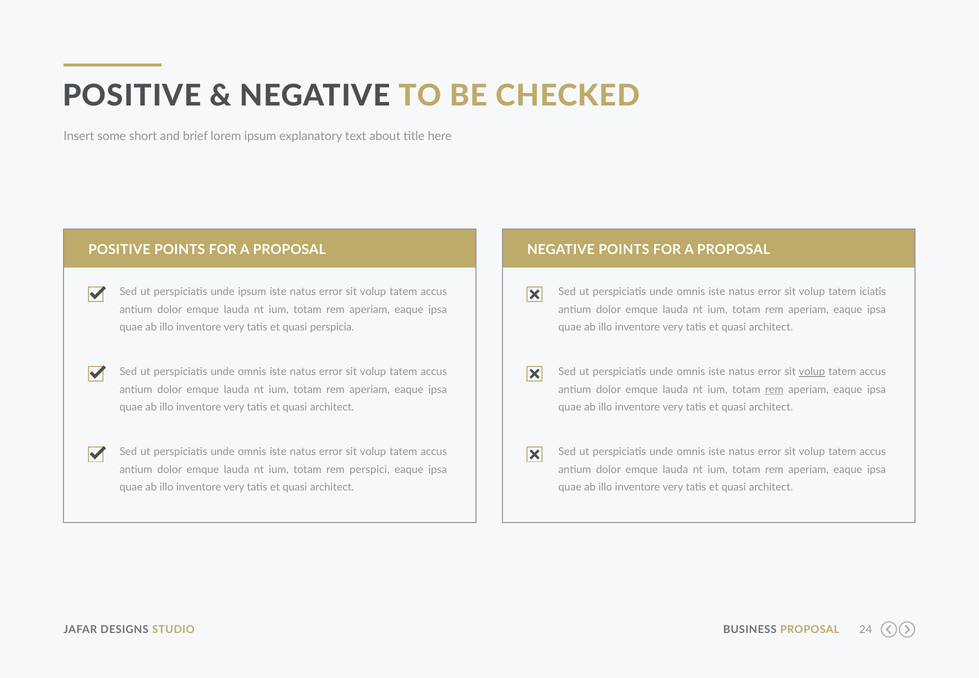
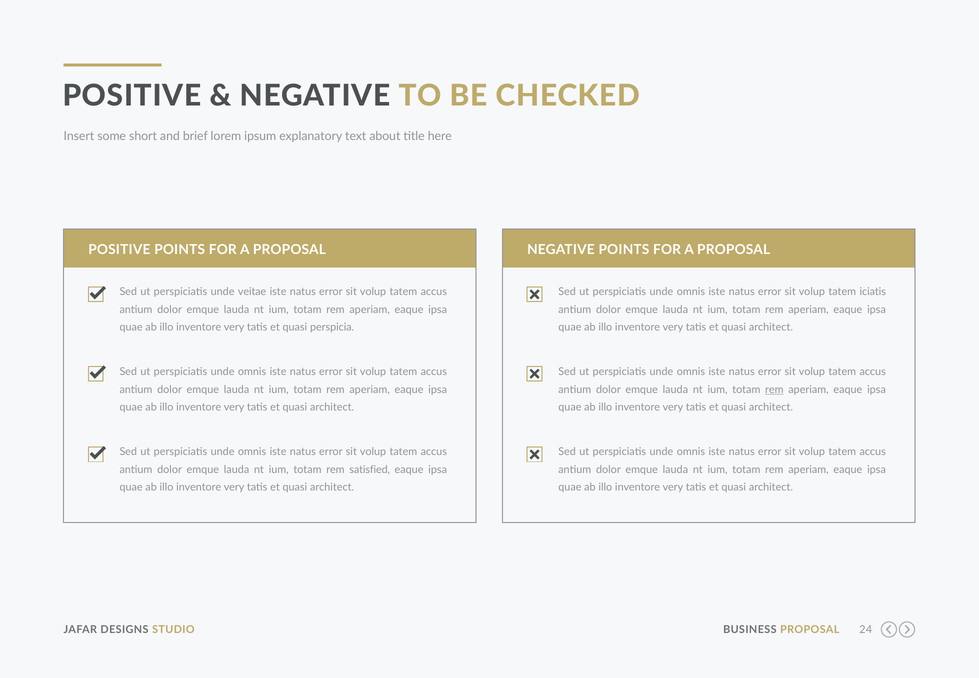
unde ipsum: ipsum -> veitae
volup at (812, 372) underline: present -> none
perspici: perspici -> satisfied
